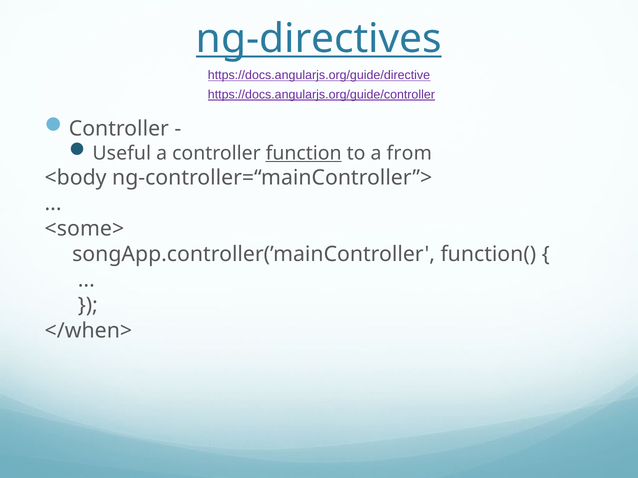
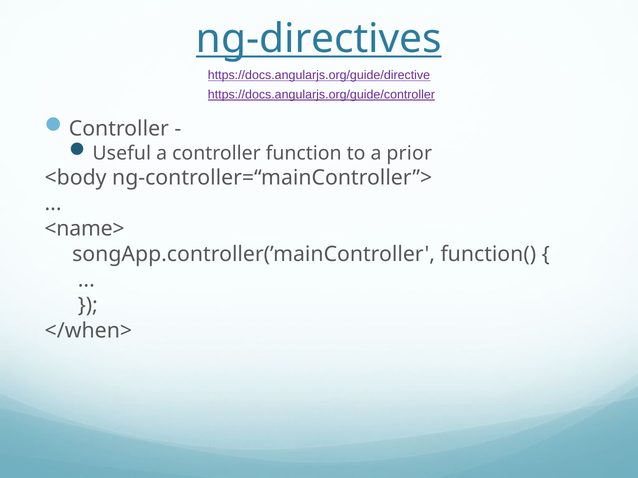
function underline: present -> none
from: from -> prior
<some>: <some> -> <name>
